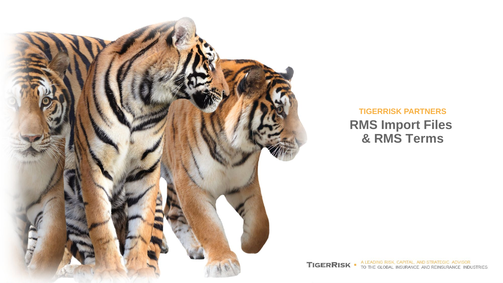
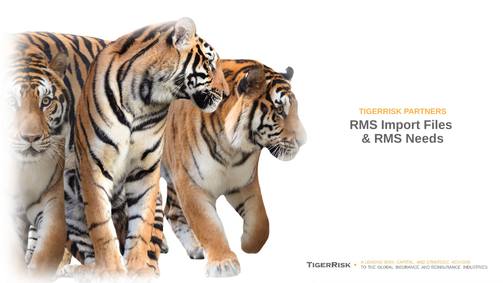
Terms: Terms -> Needs
